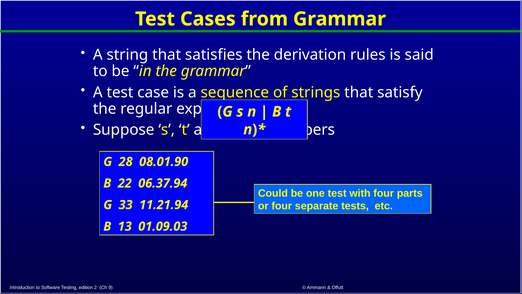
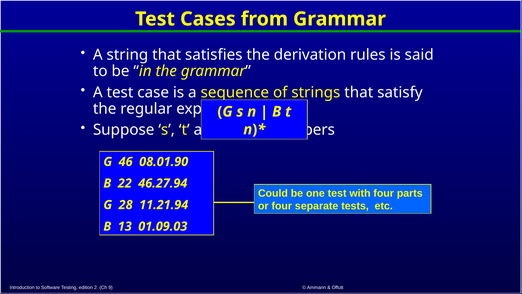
28: 28 -> 46
06.37.94: 06.37.94 -> 46.27.94
33: 33 -> 28
